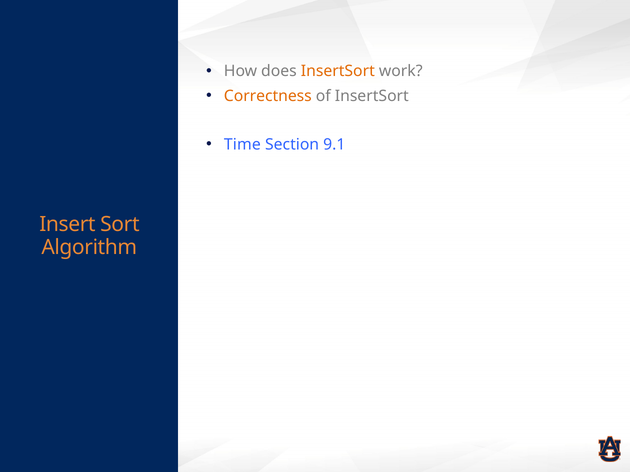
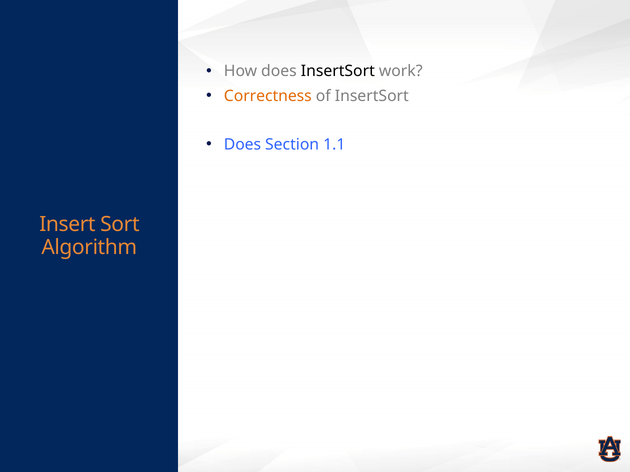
InsertSort at (338, 71) colour: orange -> black
Time at (242, 145): Time -> Does
9.1: 9.1 -> 1.1
